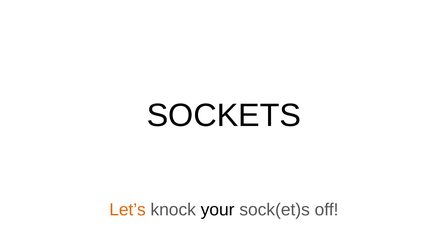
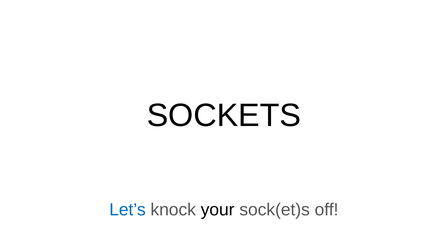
Let’s colour: orange -> blue
